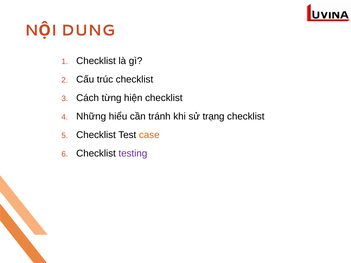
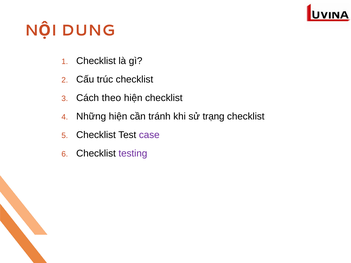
từng: từng -> theo
Những hiểu: hiểu -> hiện
case colour: orange -> purple
